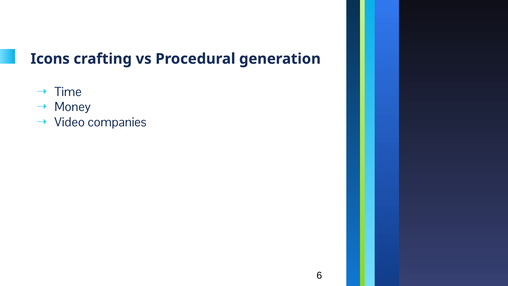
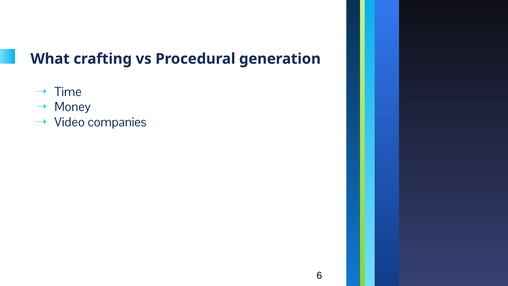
Icons: Icons -> What
